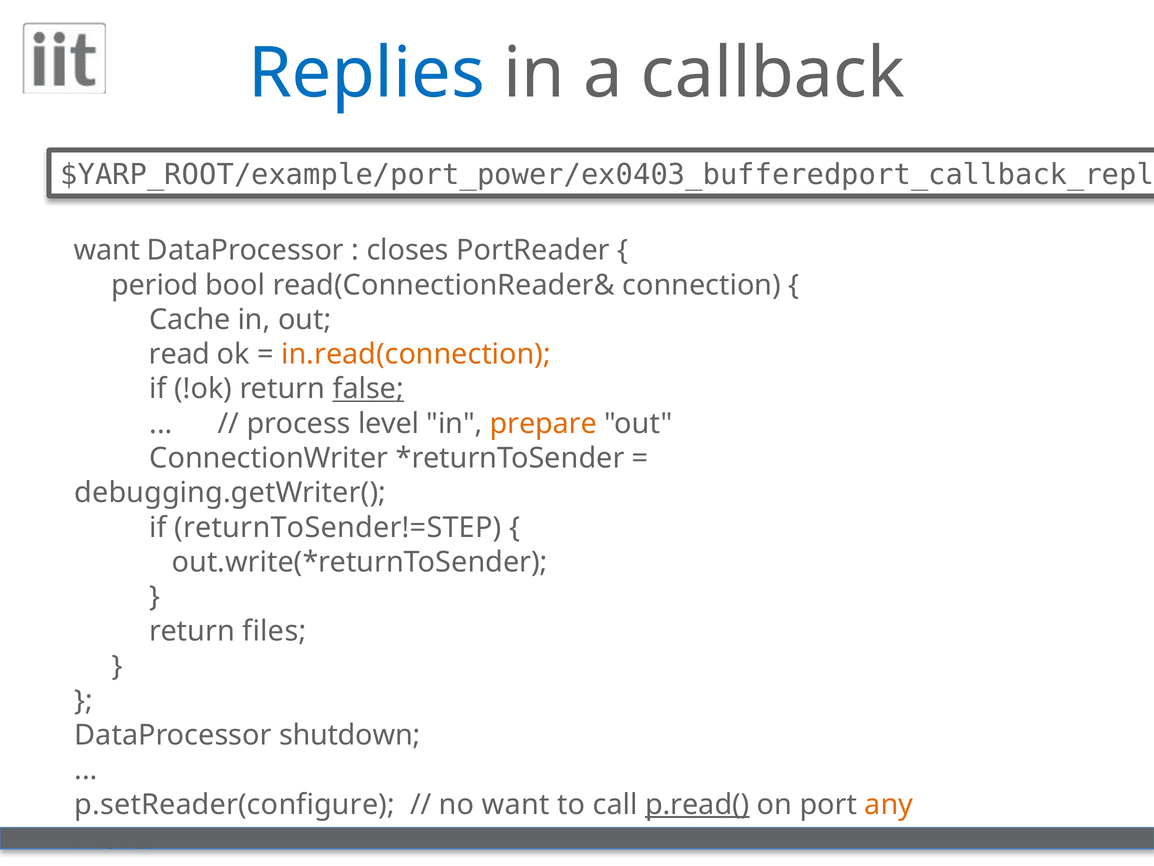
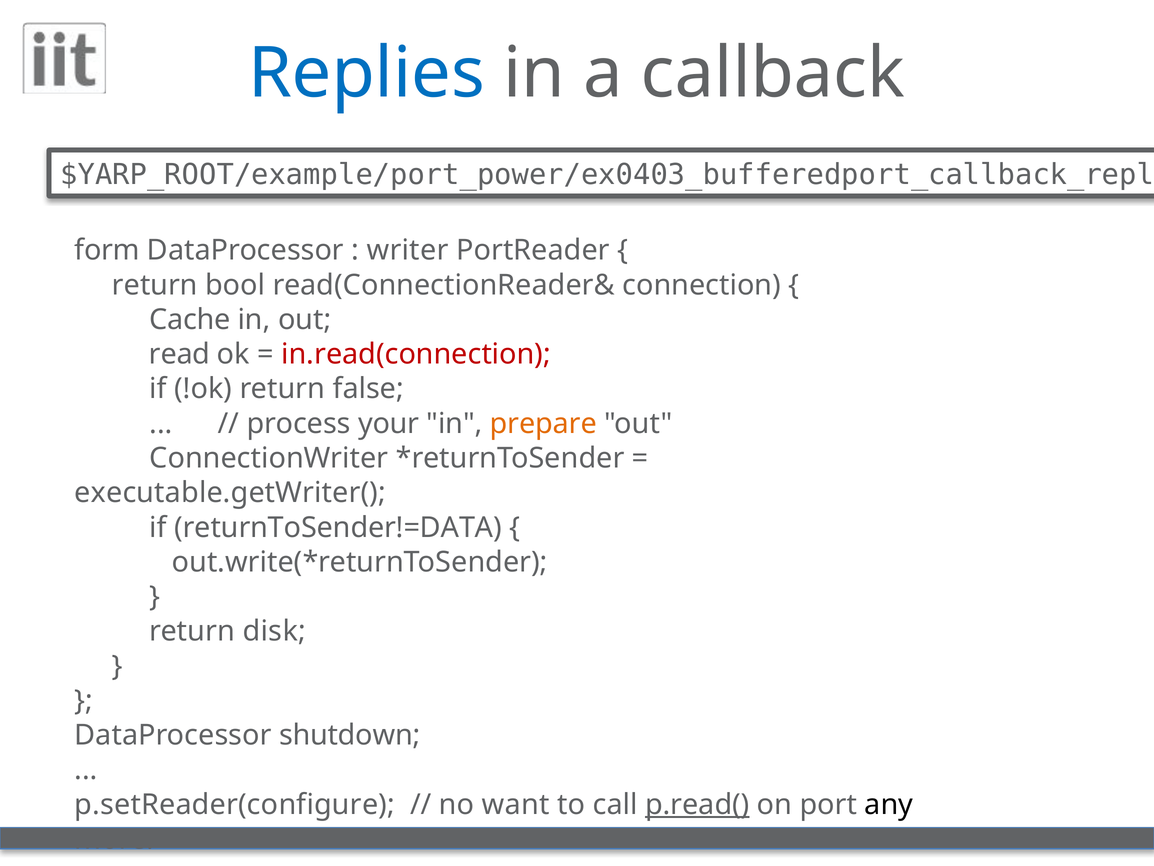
want at (107, 250): want -> form
closes: closes -> writer
period at (155, 285): period -> return
in.read(connection colour: orange -> red
false underline: present -> none
level: level -> your
debugging.getWriter(: debugging.getWriter( -> executable.getWriter(
returnToSender!=STEP: returnToSender!=STEP -> returnToSender!=DATA
files: files -> disk
any colour: orange -> black
